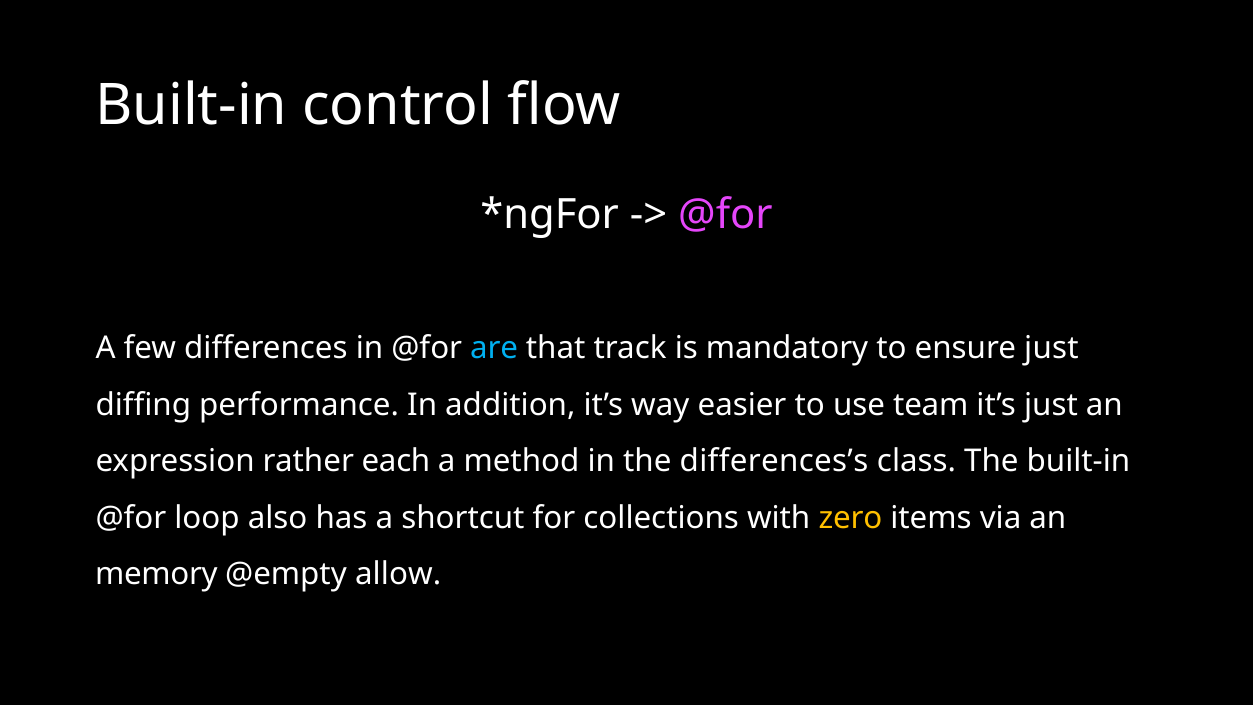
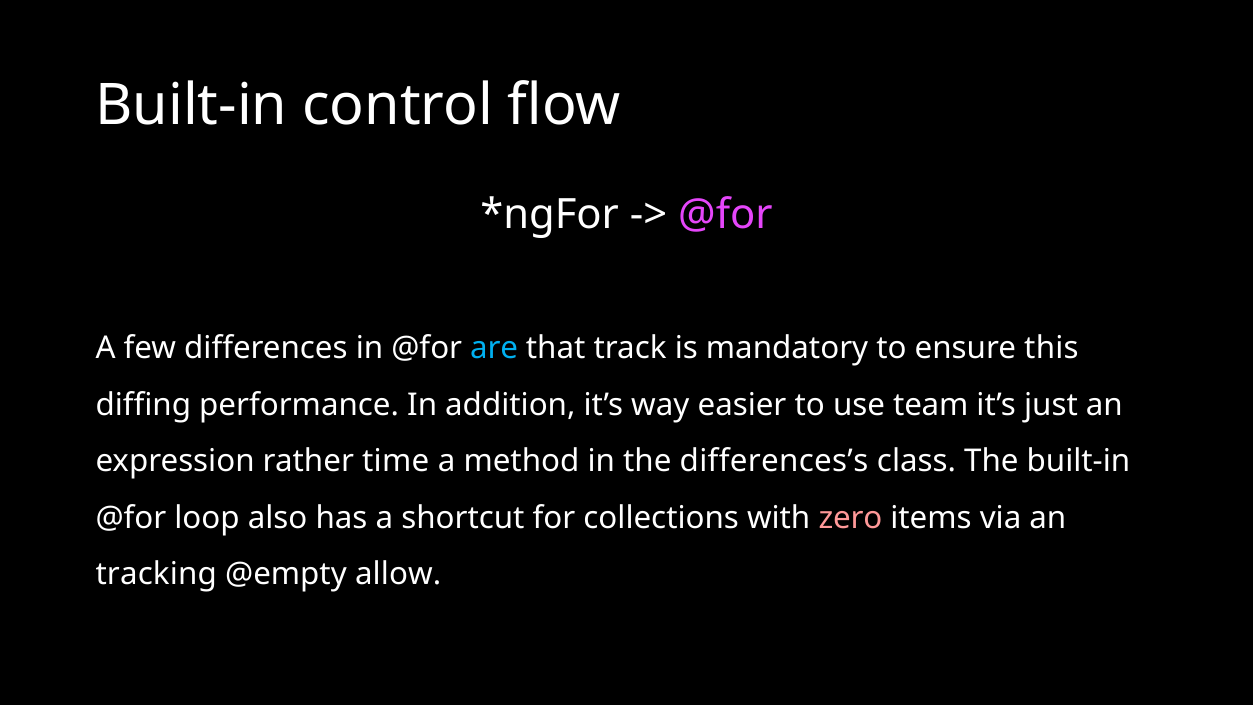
ensure just: just -> this
each: each -> time
zero colour: yellow -> pink
memory: memory -> tracking
